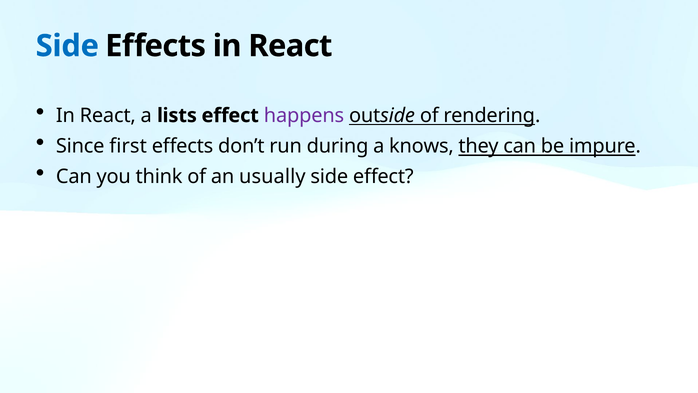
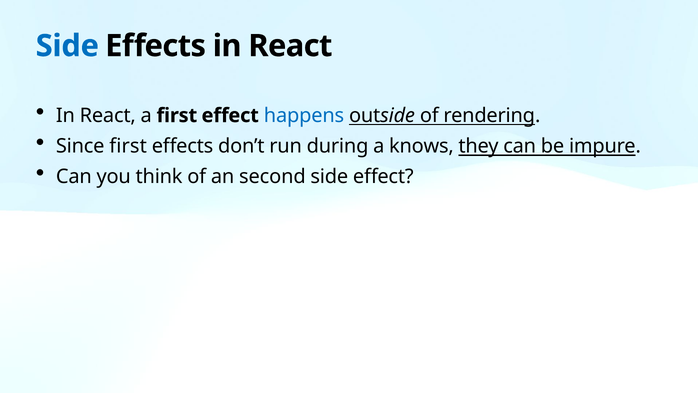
a lists: lists -> first
happens colour: purple -> blue
usually: usually -> second
